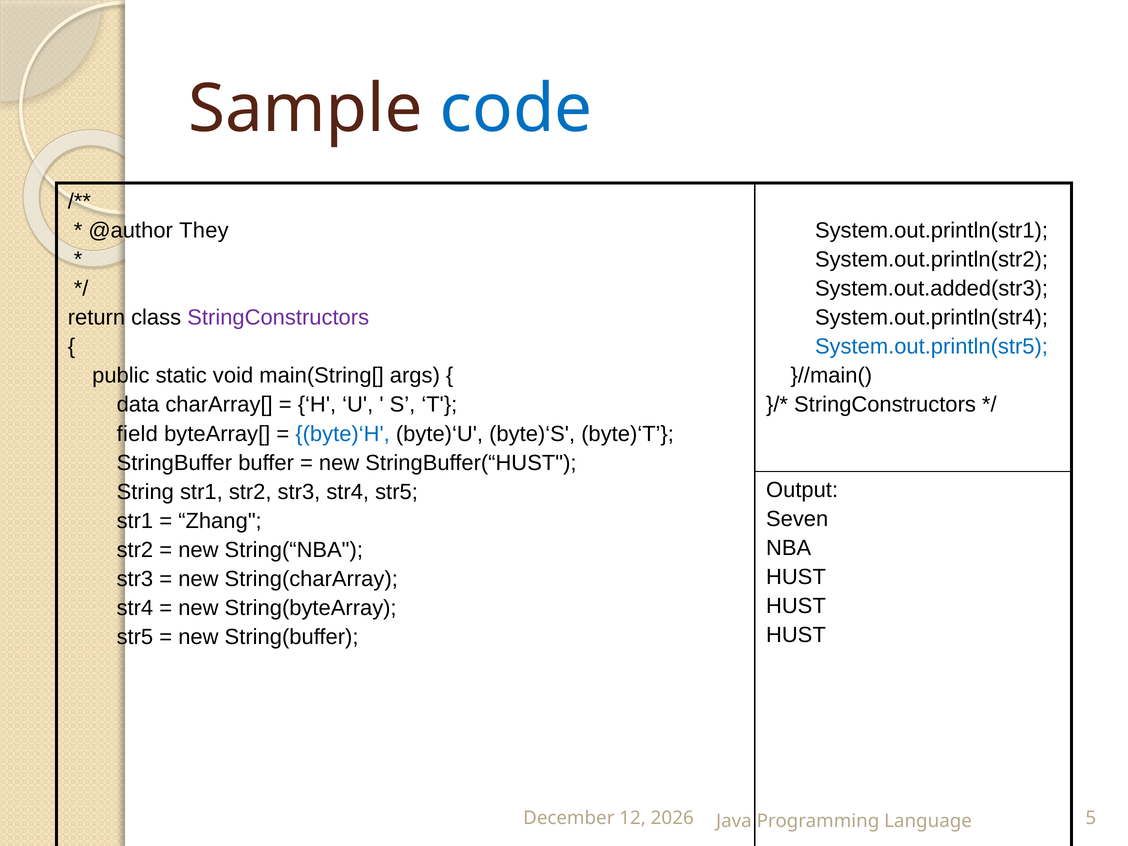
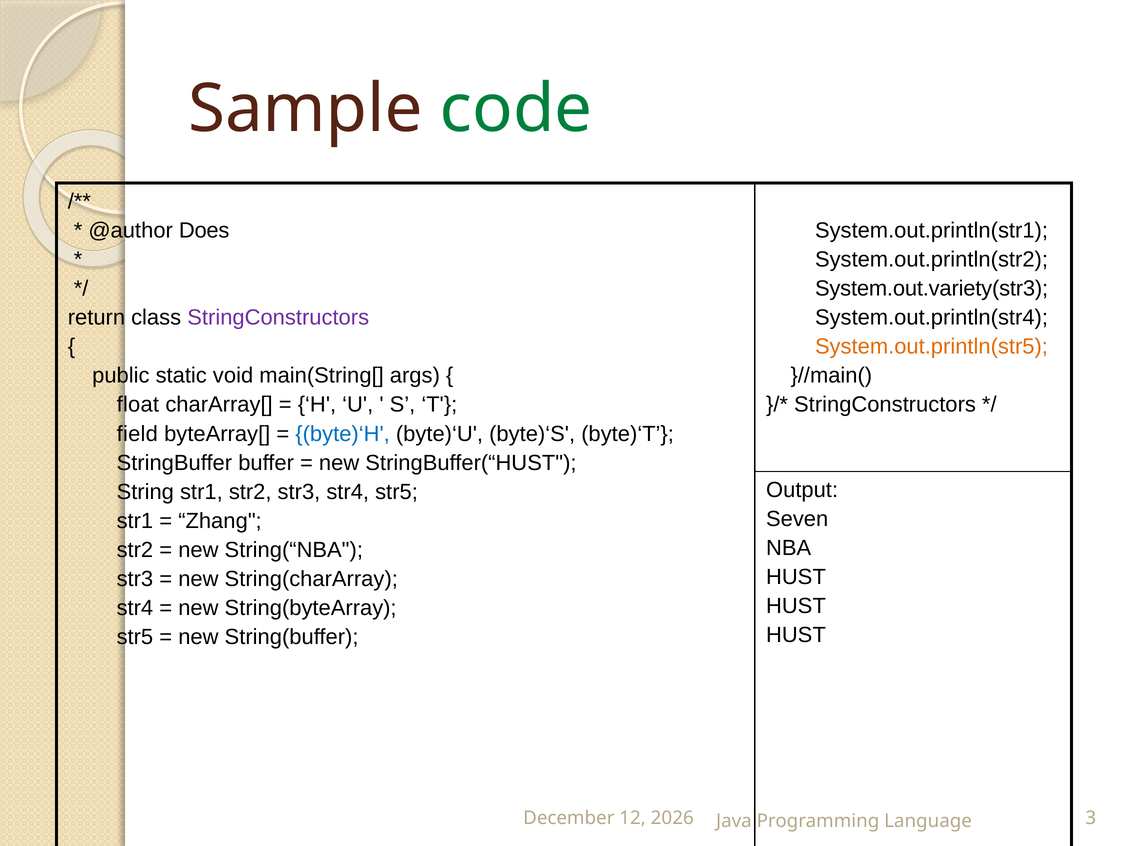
code colour: blue -> green
They: They -> Does
System.out.added(str3: System.out.added(str3 -> System.out.variety(str3
System.out.println(str5 colour: blue -> orange
data: data -> float
5: 5 -> 3
